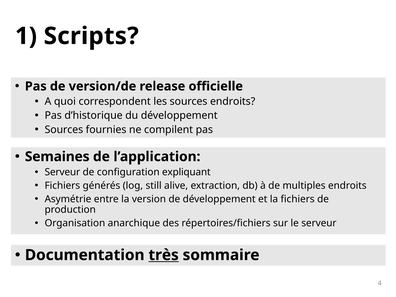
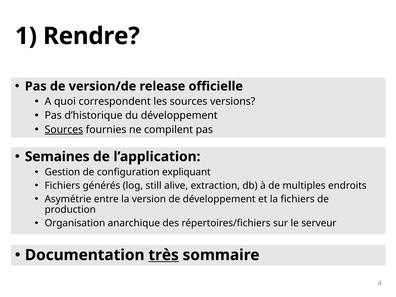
Scripts: Scripts -> Rendre
sources endroits: endroits -> versions
Sources at (64, 130) underline: none -> present
Serveur at (62, 172): Serveur -> Gestion
